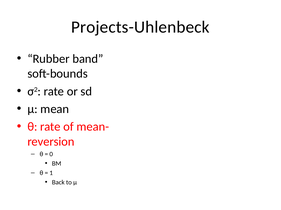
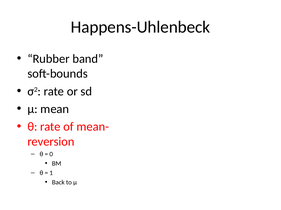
Projects-Uhlenbeck: Projects-Uhlenbeck -> Happens-Uhlenbeck
